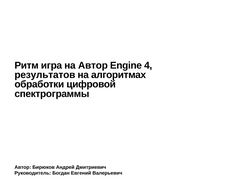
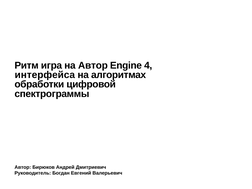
результатов: результатов -> интерфейса
